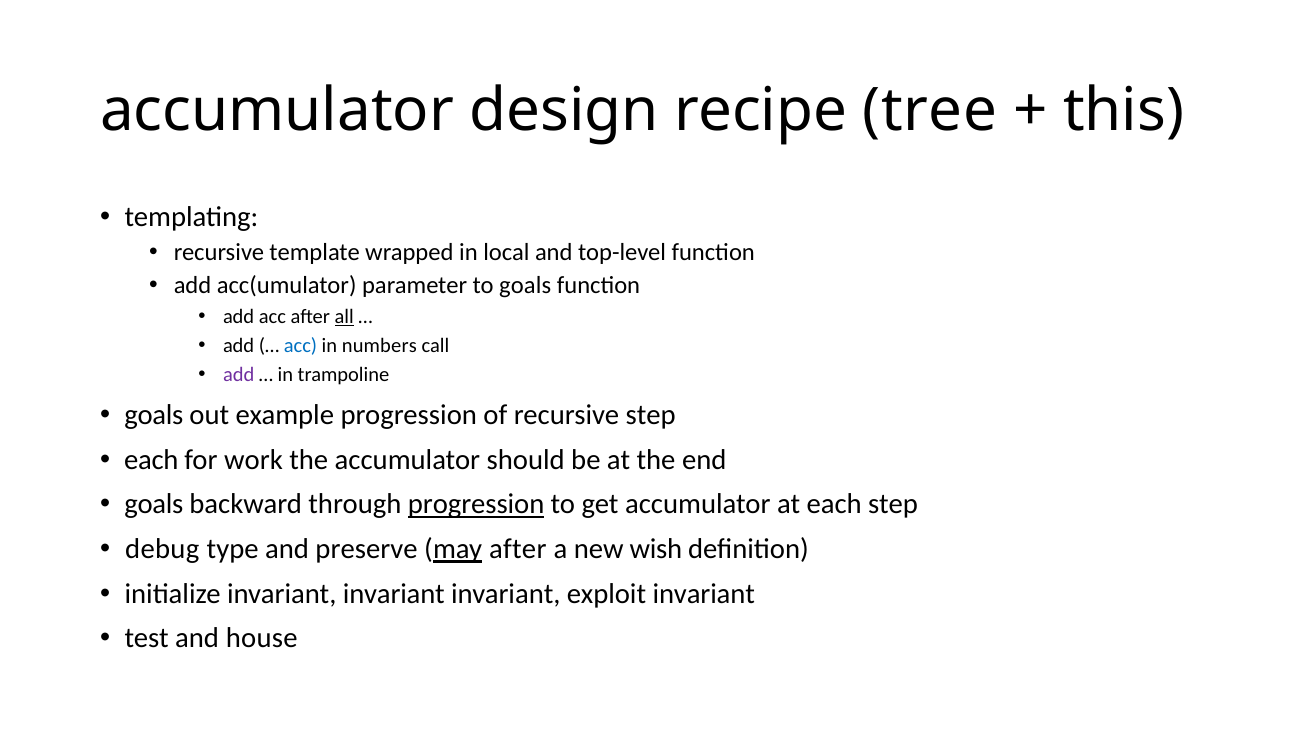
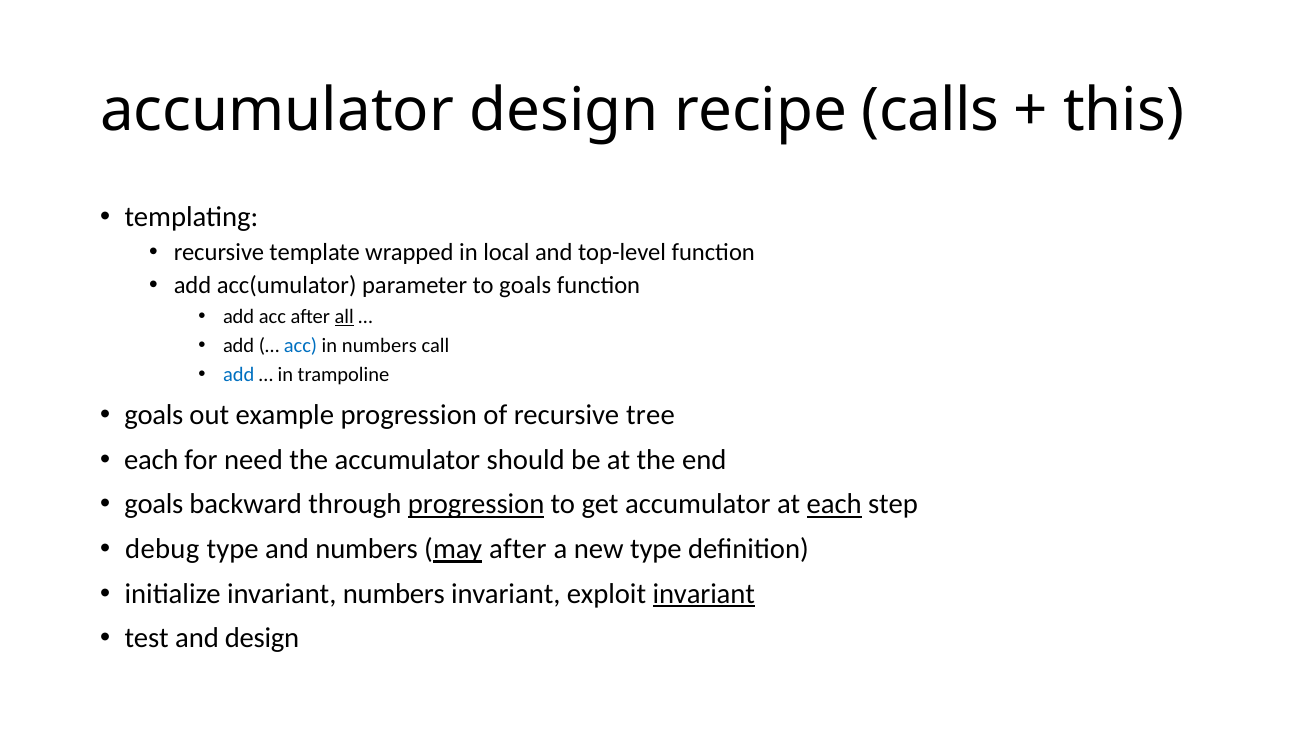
tree: tree -> calls
add at (239, 375) colour: purple -> blue
recursive step: step -> tree
work: work -> need
each at (834, 504) underline: none -> present
and preserve: preserve -> numbers
new wish: wish -> type
initialize invariant invariant: invariant -> numbers
invariant at (704, 594) underline: none -> present
and house: house -> design
